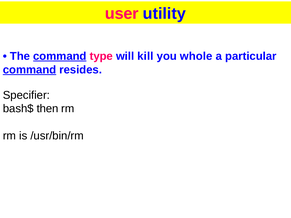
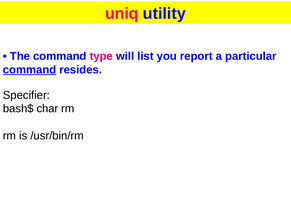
user: user -> uniq
command at (60, 56) underline: present -> none
kill: kill -> list
whole: whole -> report
then: then -> char
